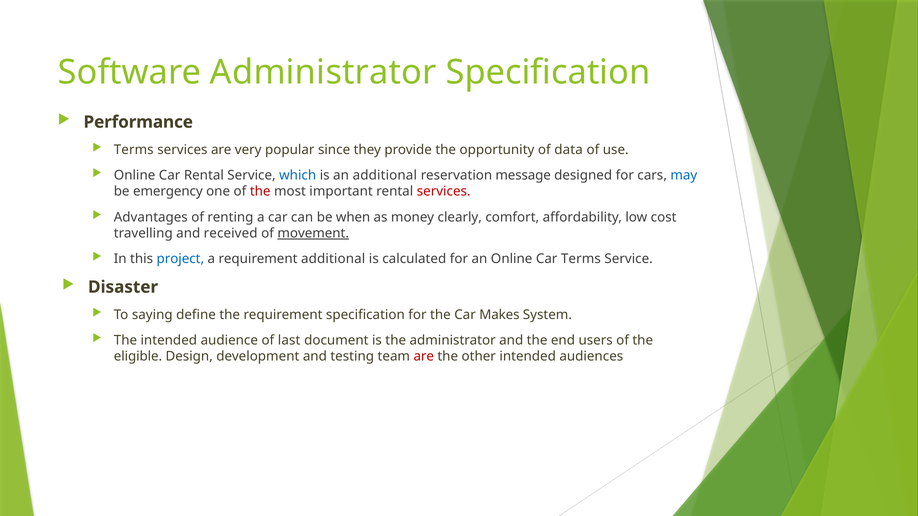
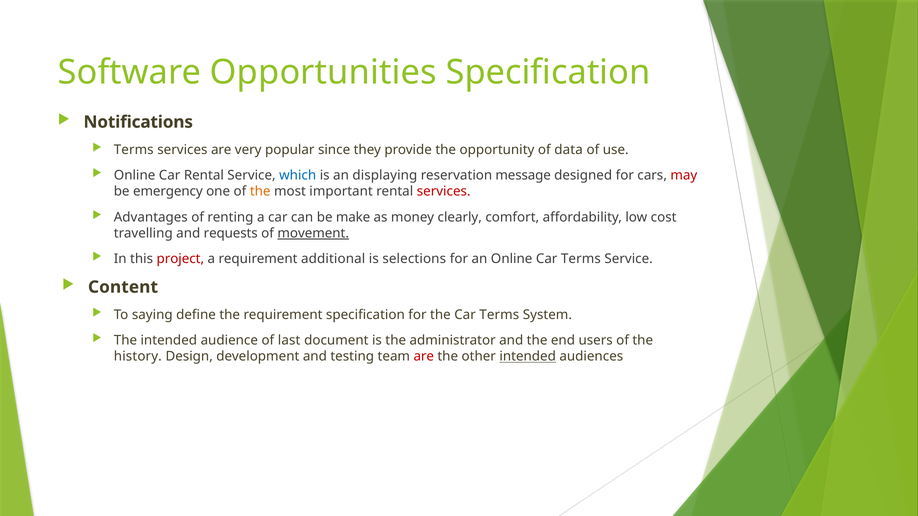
Software Administrator: Administrator -> Opportunities
Performance: Performance -> Notifications
an additional: additional -> displaying
may colour: blue -> red
the at (260, 192) colour: red -> orange
when: when -> make
received: received -> requests
project colour: blue -> red
calculated: calculated -> selections
Disaster: Disaster -> Content
the Car Makes: Makes -> Terms
eligible: eligible -> history
intended at (528, 357) underline: none -> present
